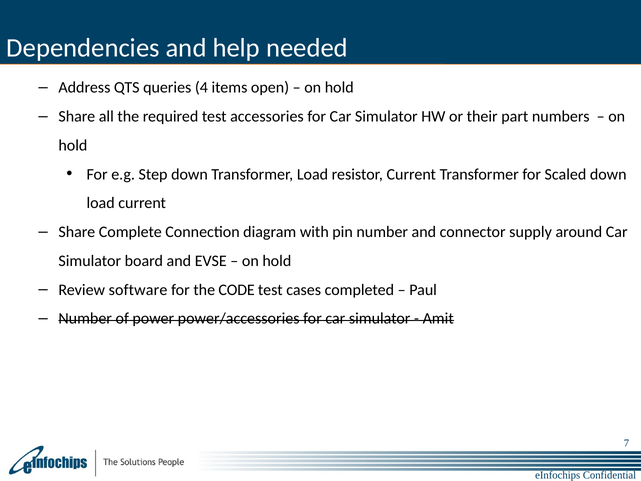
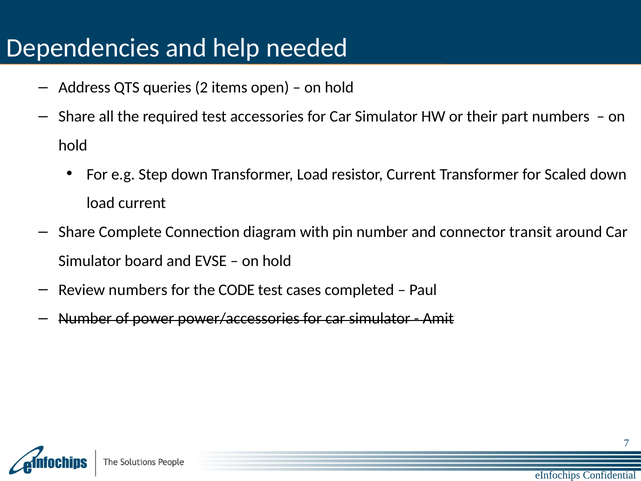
4: 4 -> 2
supply: supply -> transit
Review software: software -> numbers
